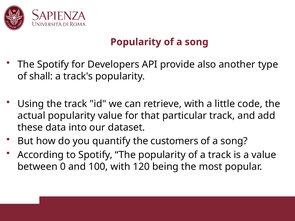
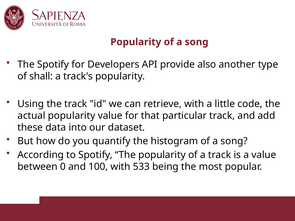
customers: customers -> histogram
120: 120 -> 533
